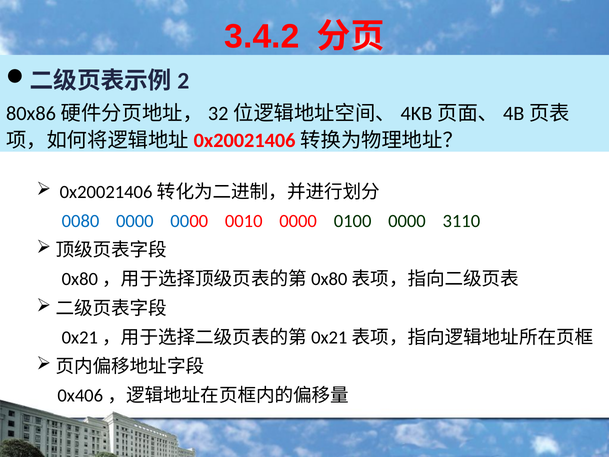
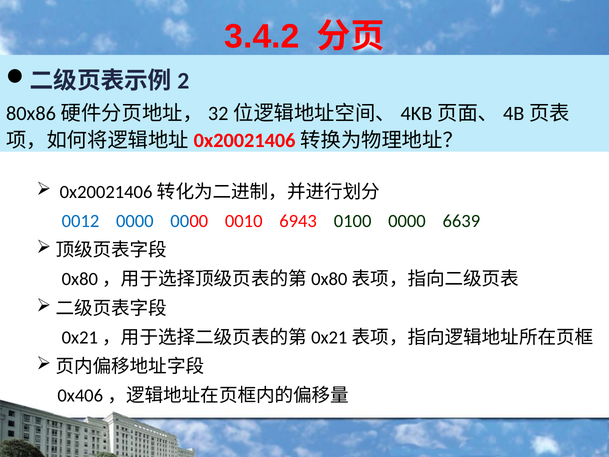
0080: 0080 -> 0012
0010 0000: 0000 -> 6943
3110: 3110 -> 6639
